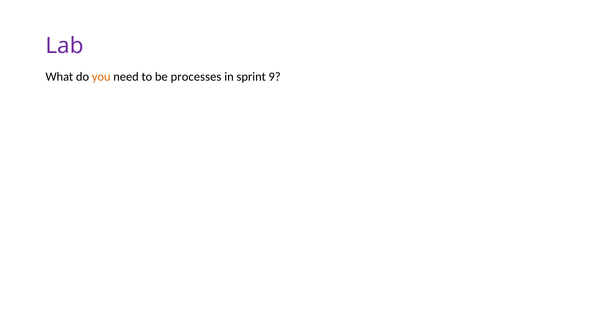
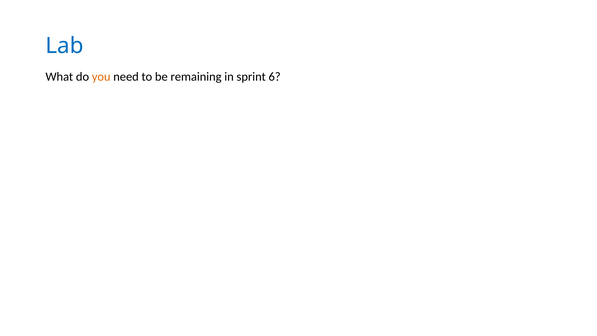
Lab colour: purple -> blue
processes: processes -> remaining
9: 9 -> 6
